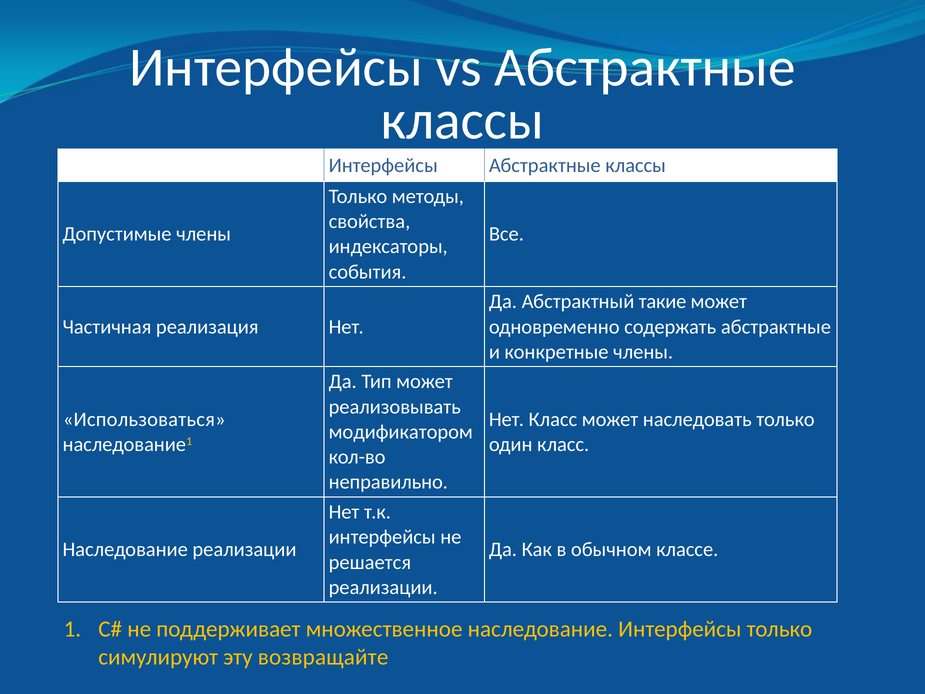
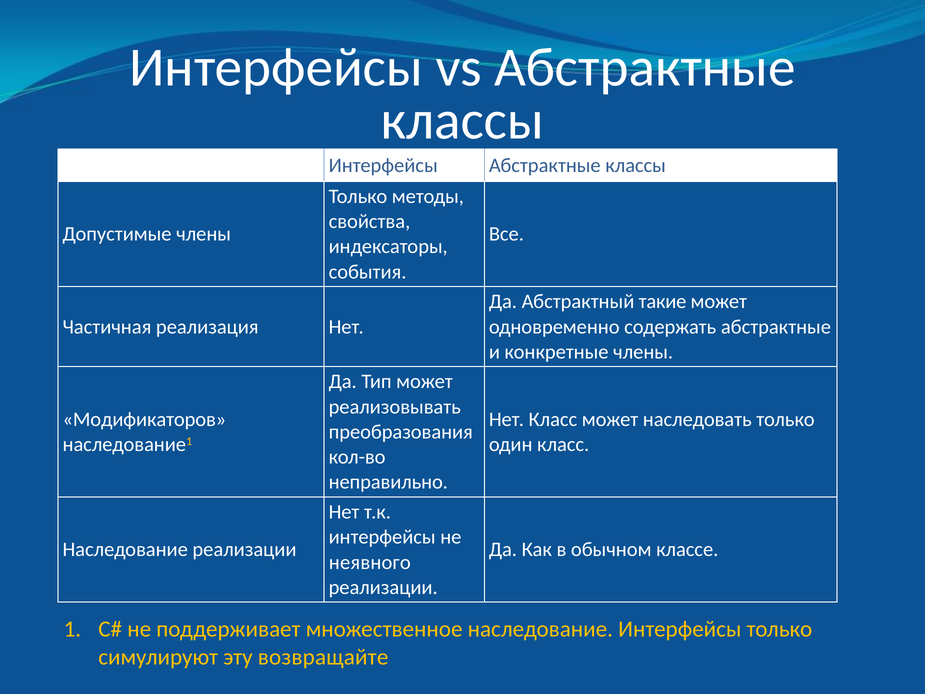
Использоваться: Использоваться -> Модификаторов
модификатором: модификатором -> преобразования
решается: решается -> неявного
